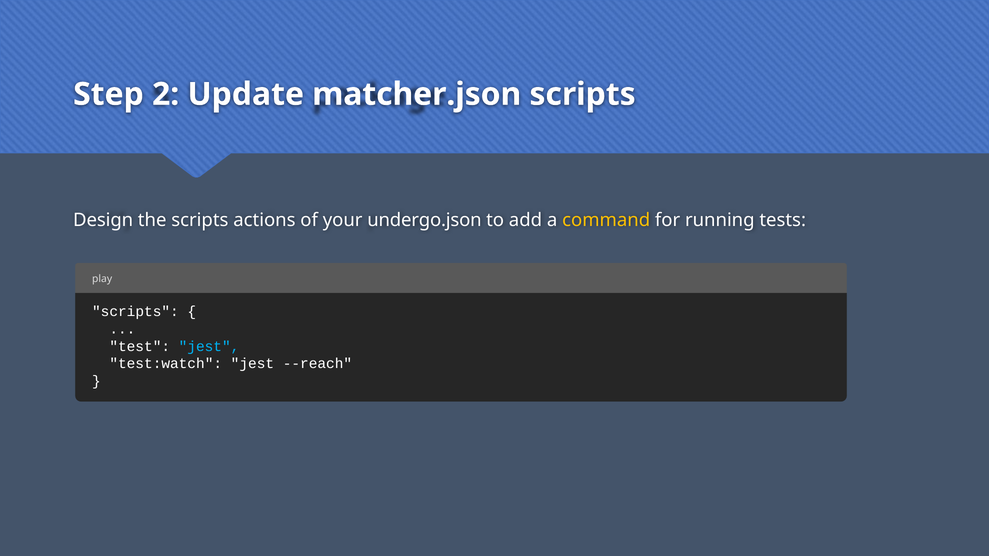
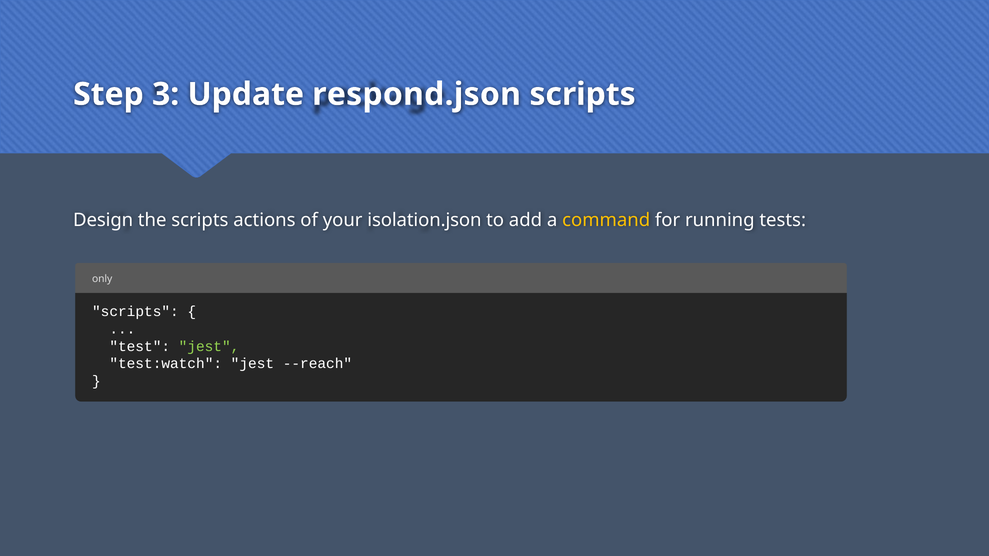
2: 2 -> 3
matcher.json: matcher.json -> respond.json
undergo.json: undergo.json -> isolation.json
play: play -> only
jest at (209, 347) colour: light blue -> light green
